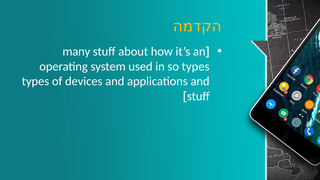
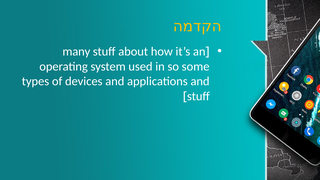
so types: types -> some
